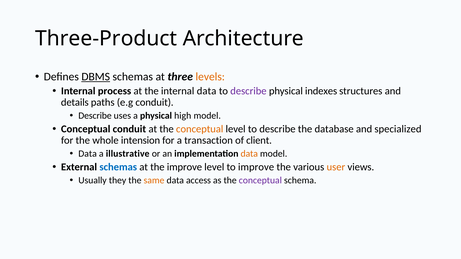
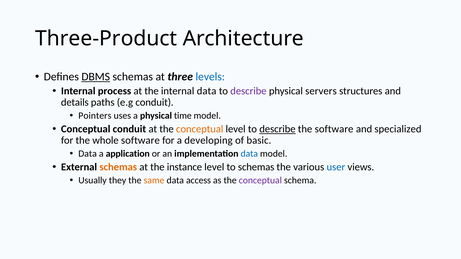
levels colour: orange -> blue
indexes: indexes -> servers
Describe at (95, 116): Describe -> Pointers
high: high -> time
describe at (277, 129) underline: none -> present
the database: database -> software
whole intension: intension -> software
transaction: transaction -> developing
client: client -> basic
illustrative: illustrative -> application
data at (249, 154) colour: orange -> blue
schemas at (118, 167) colour: blue -> orange
the improve: improve -> instance
to improve: improve -> schemas
user colour: orange -> blue
